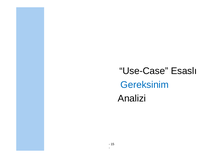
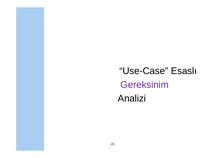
Gereksinim colour: blue -> purple
